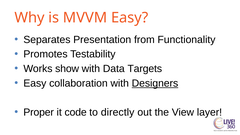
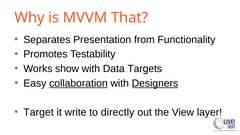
MVVM Easy: Easy -> That
collaboration underline: none -> present
Proper: Proper -> Target
code: code -> write
